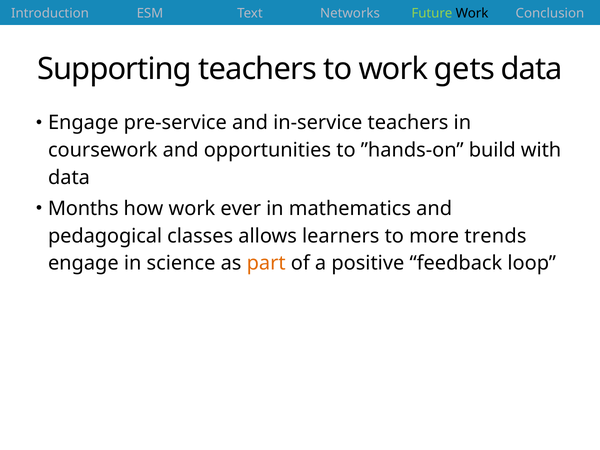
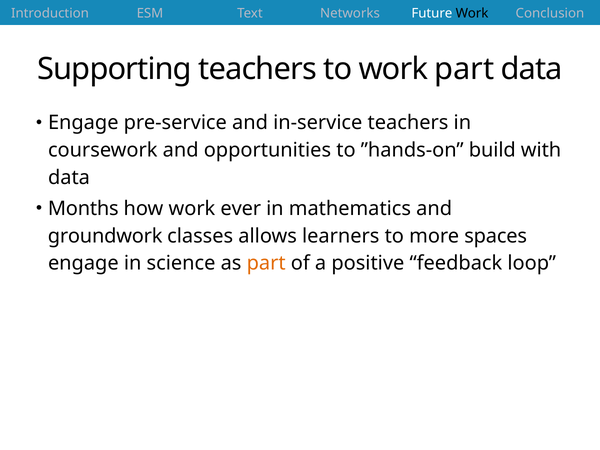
Future colour: light green -> white
work gets: gets -> part
pedagogical: pedagogical -> groundwork
trends: trends -> spaces
